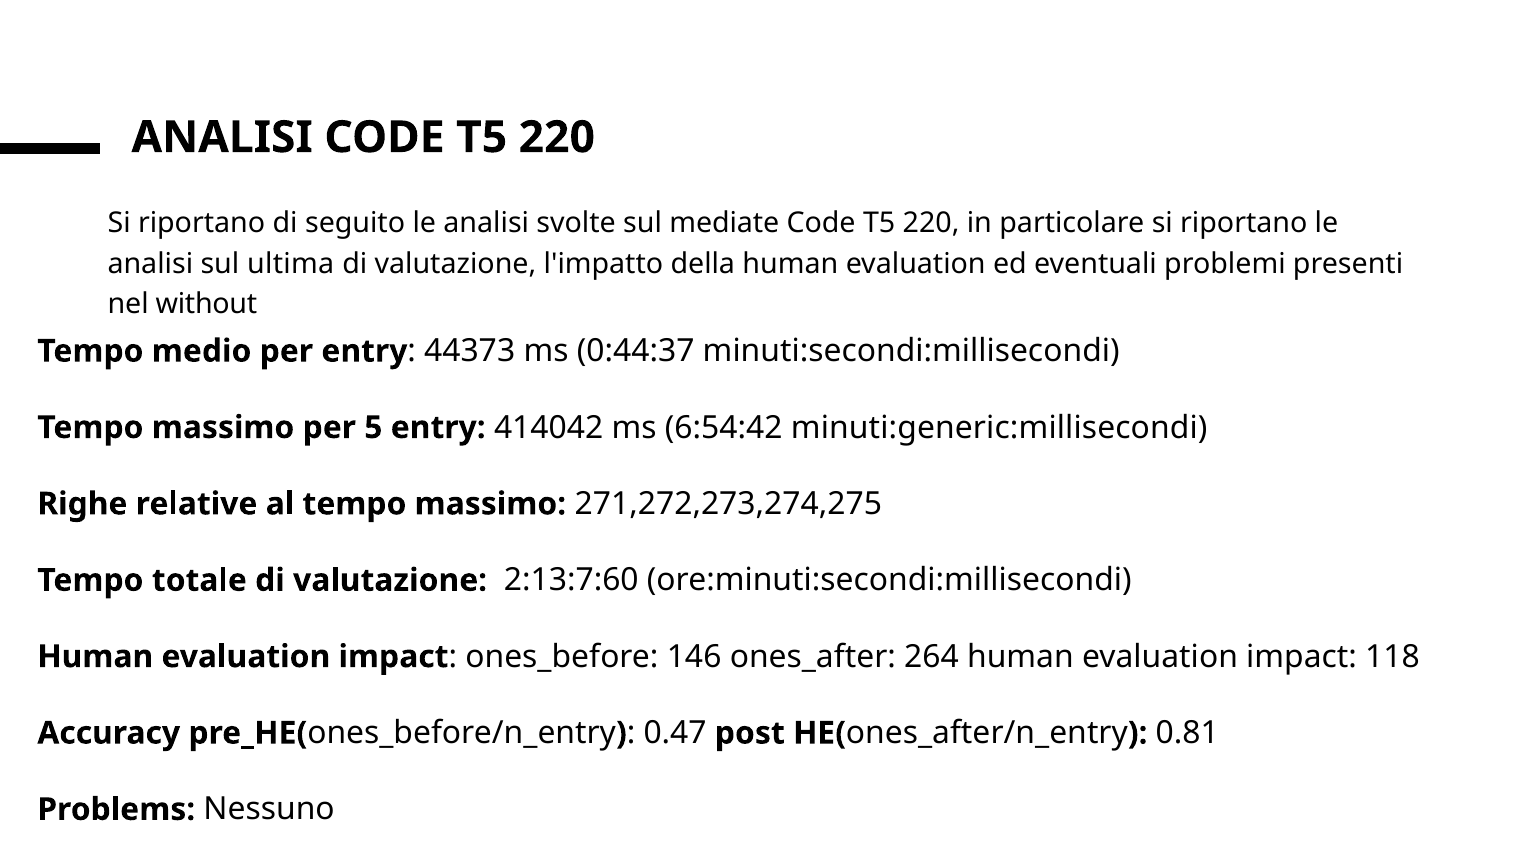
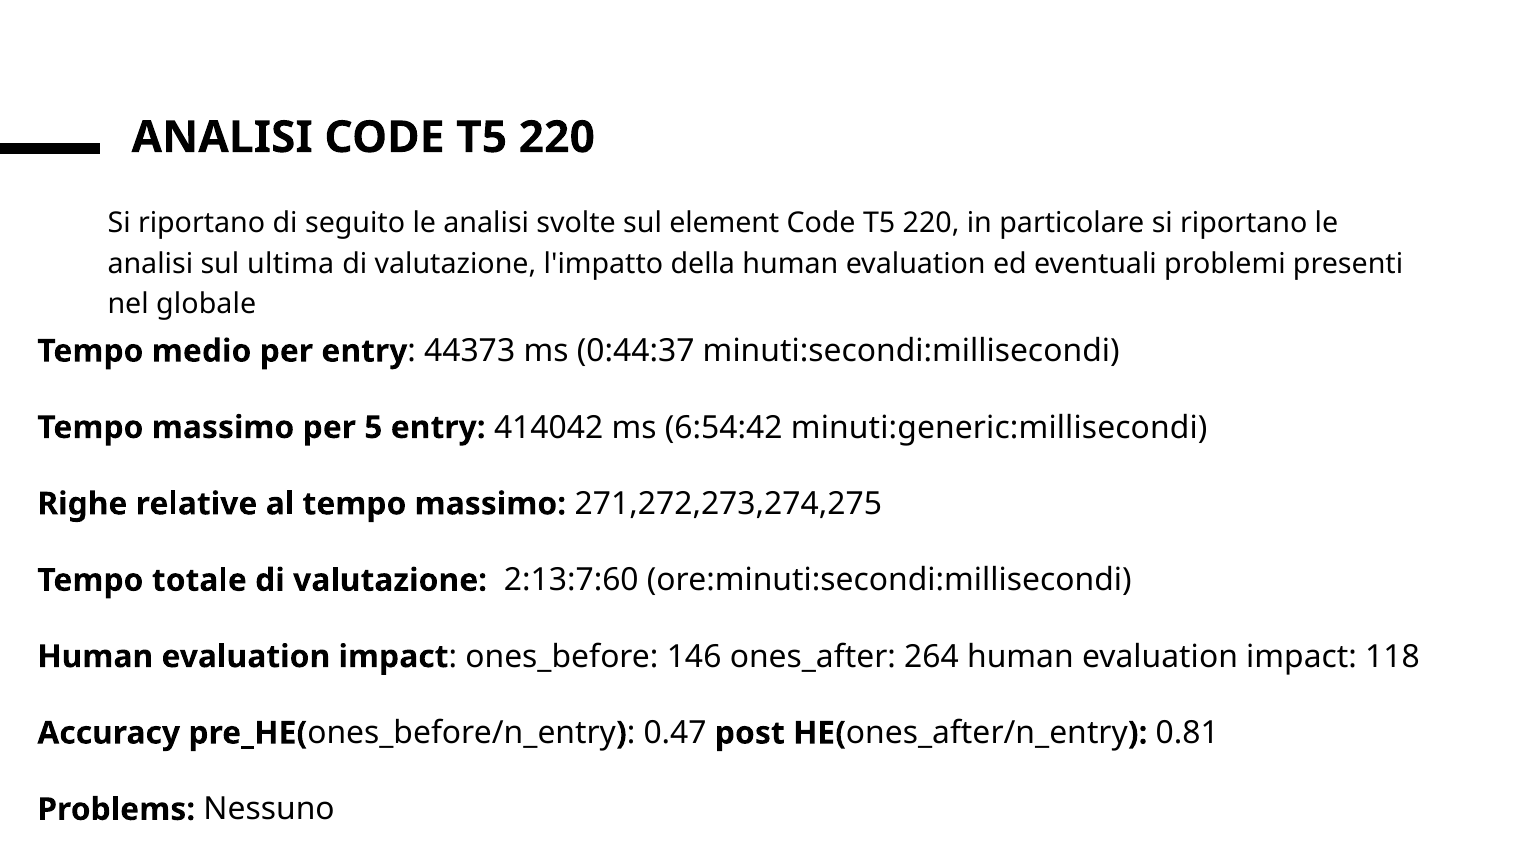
mediate: mediate -> element
without: without -> globale
